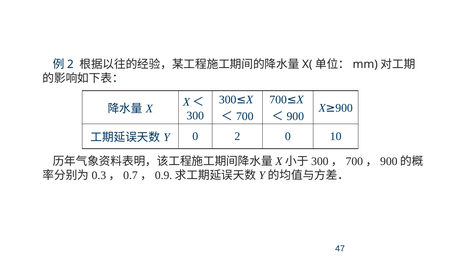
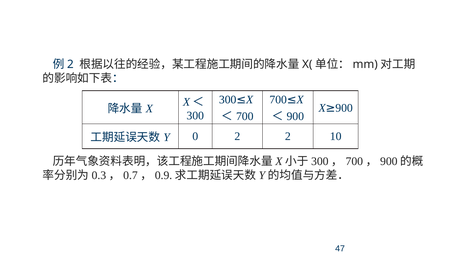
2 0: 0 -> 2
